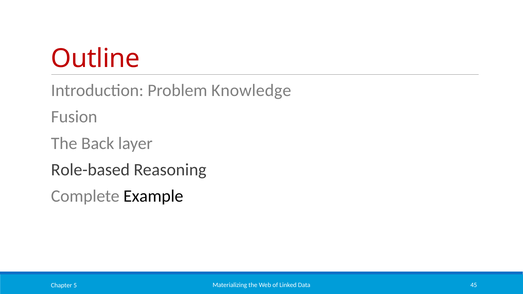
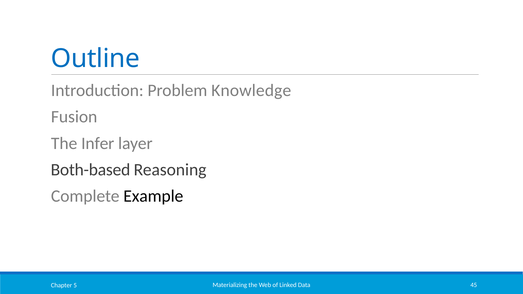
Outline colour: red -> blue
Back: Back -> Infer
Role-based: Role-based -> Both-based
